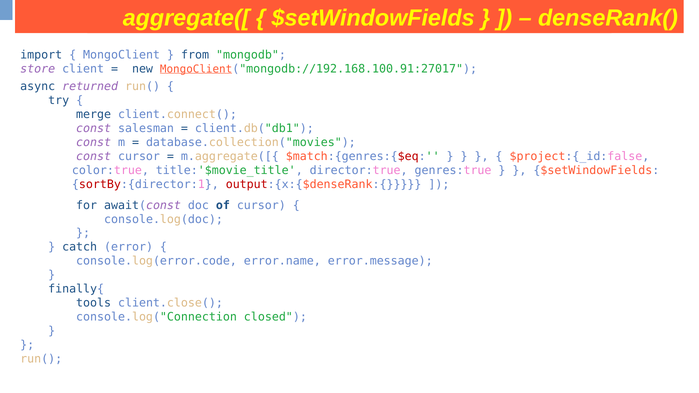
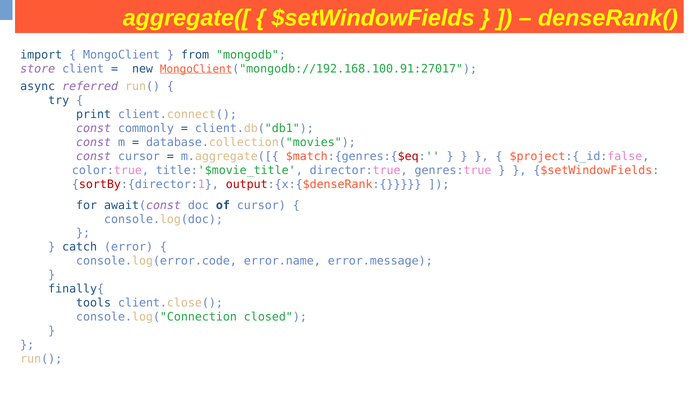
returned: returned -> referred
merge: merge -> print
salesman: salesman -> commonly
